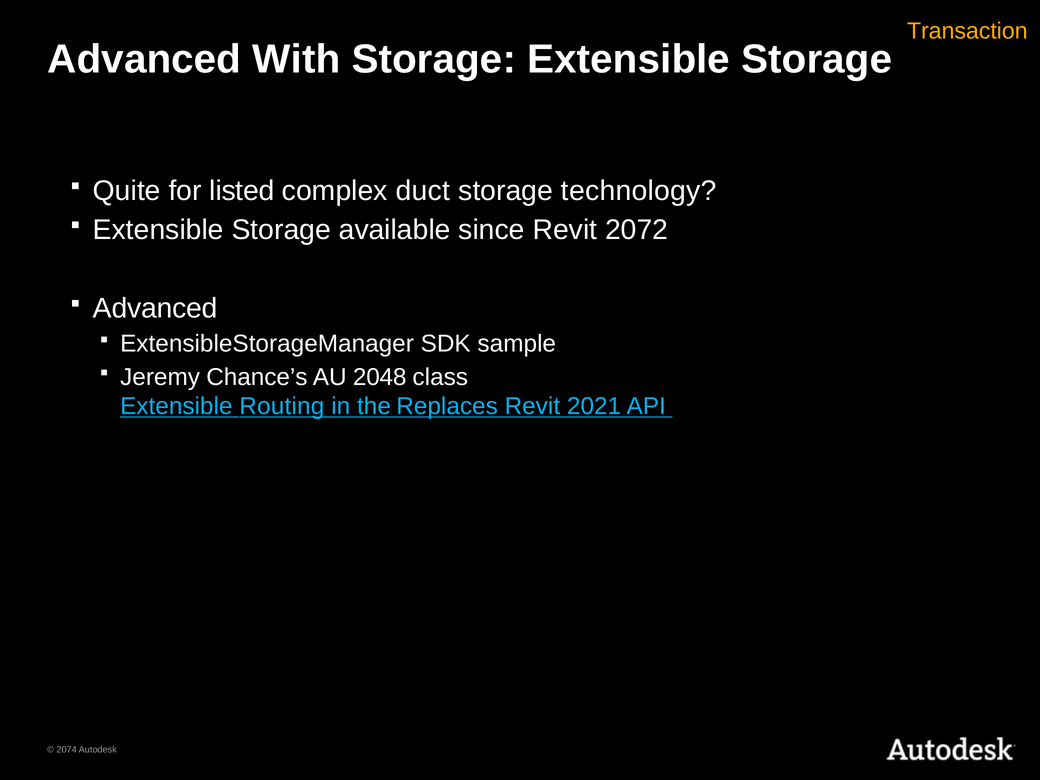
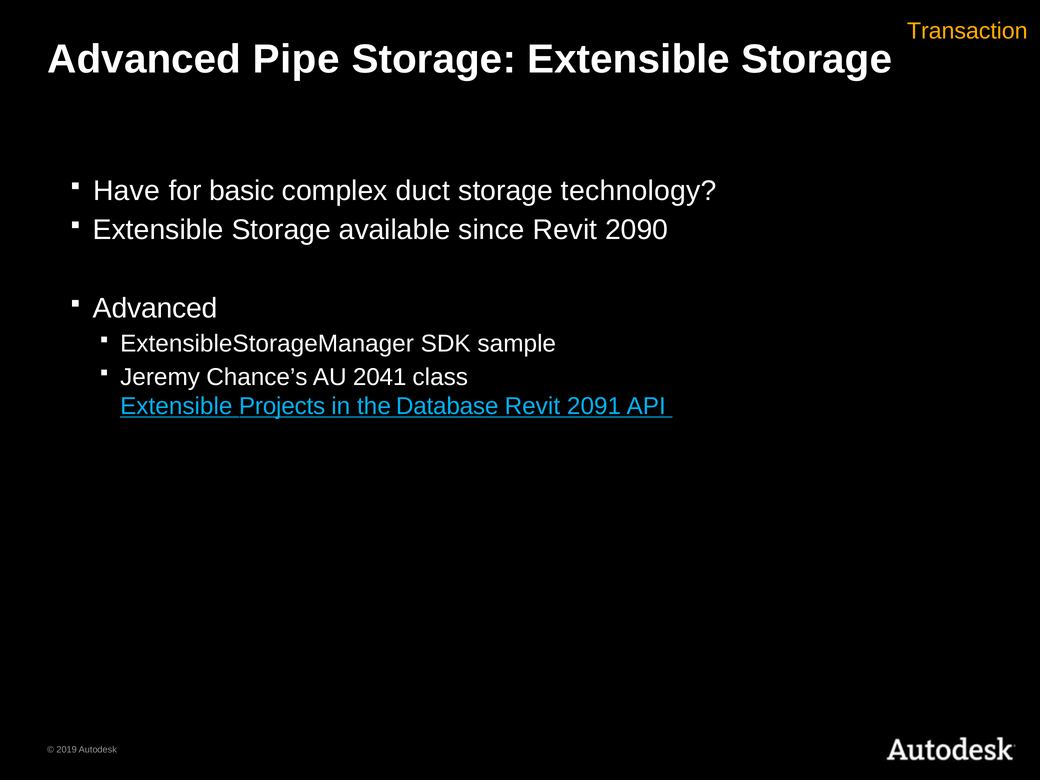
With: With -> Pipe
Quite: Quite -> Have
listed: listed -> basic
2072: 2072 -> 2090
2048: 2048 -> 2041
Routing: Routing -> Projects
Replaces: Replaces -> Database
2021: 2021 -> 2091
2074: 2074 -> 2019
